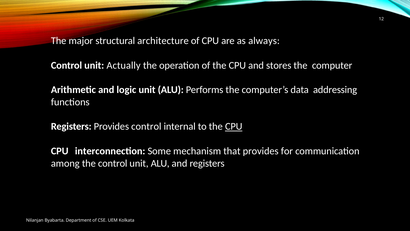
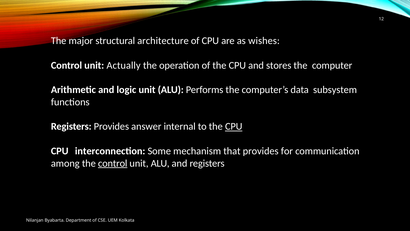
always: always -> wishes
addressing: addressing -> subsystem
Provides control: control -> answer
control at (113, 163) underline: none -> present
